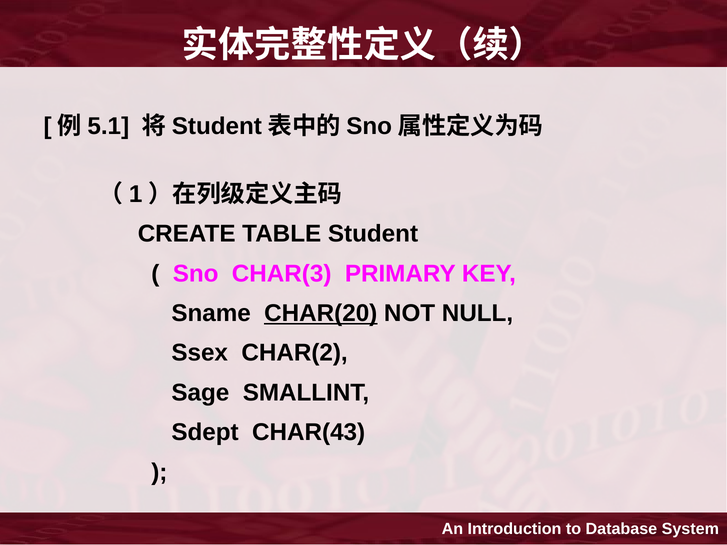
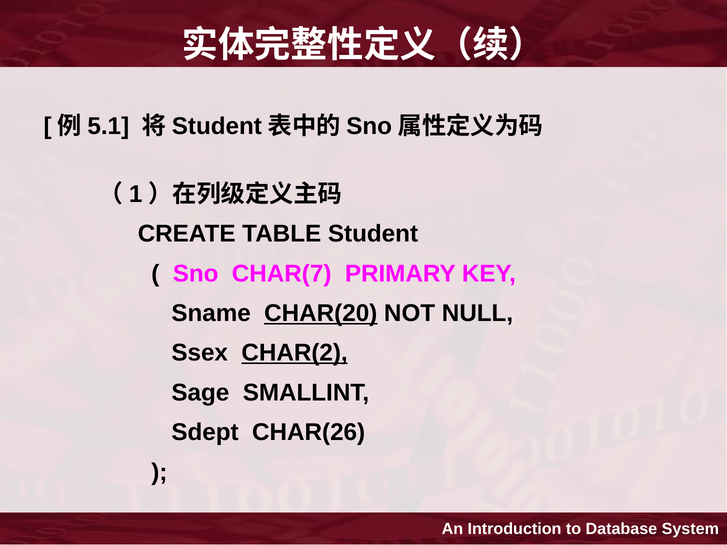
CHAR(3: CHAR(3 -> CHAR(7
CHAR(2 underline: none -> present
CHAR(43: CHAR(43 -> CHAR(26
